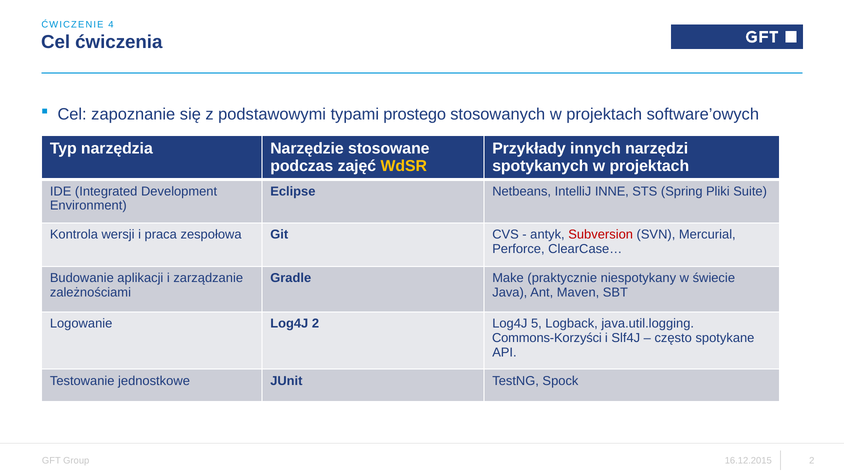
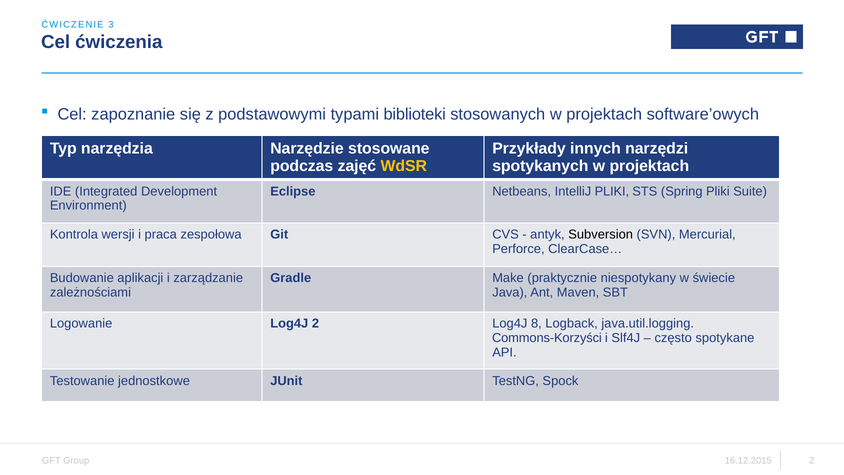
4: 4 -> 3
prostego: prostego -> biblioteki
IntelliJ INNE: INNE -> PLIKI
Subversion colour: red -> black
5: 5 -> 8
